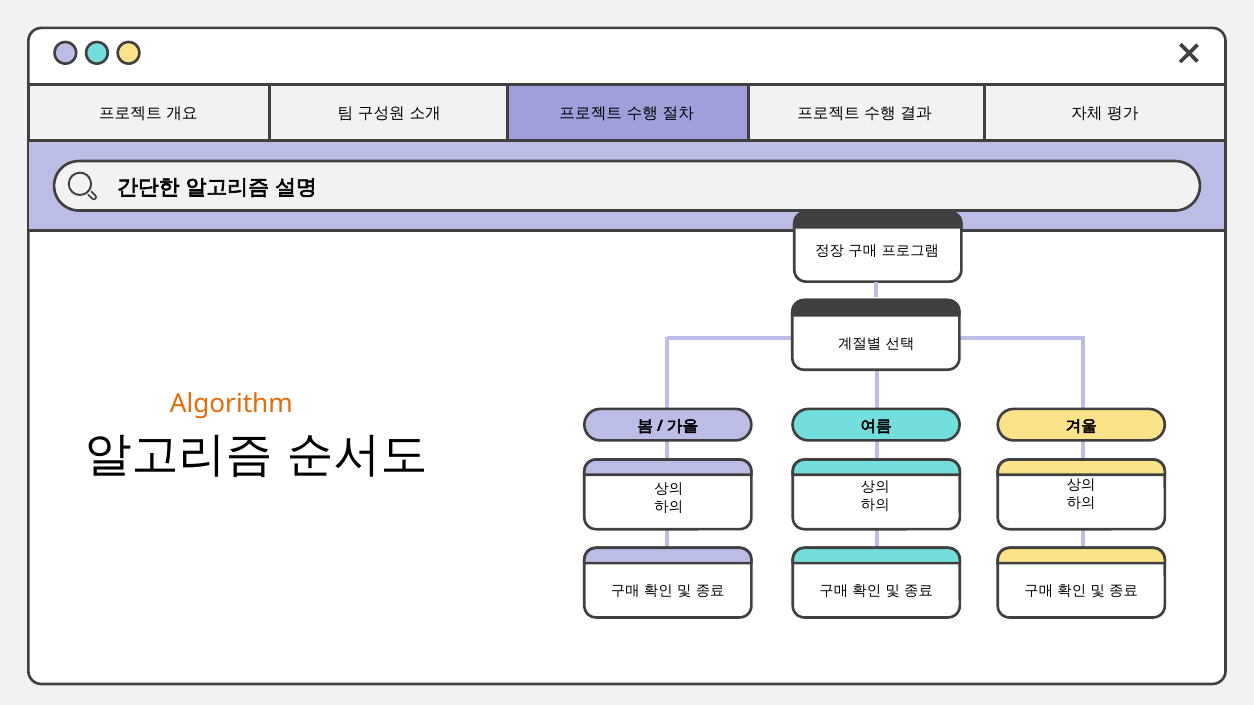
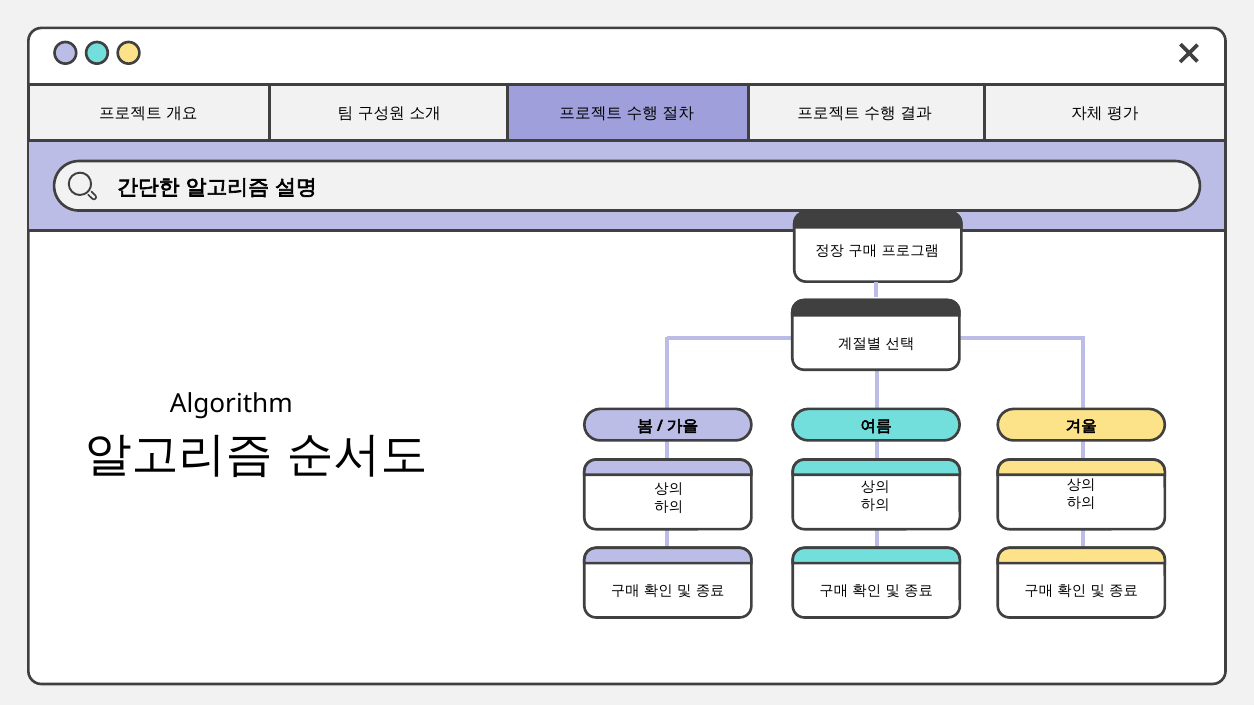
Algorithm colour: orange -> black
